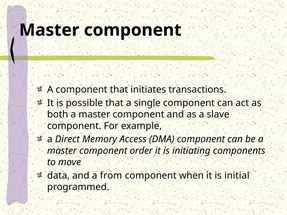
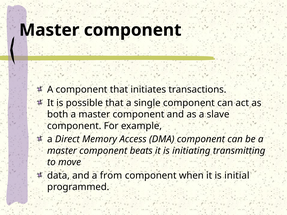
order: order -> beats
components: components -> transmitting
